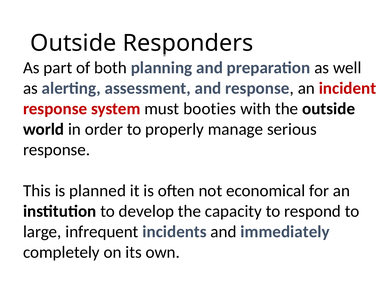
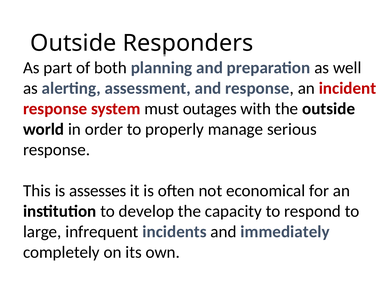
booties: booties -> outages
planned: planned -> assesses
